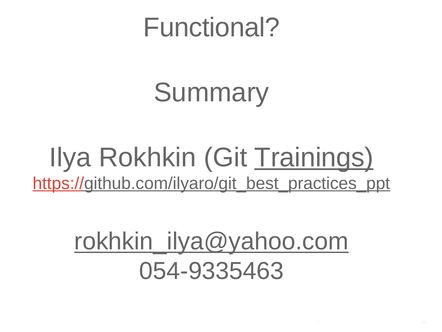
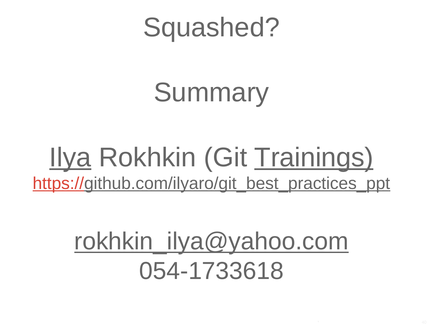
Functional: Functional -> Squashed
Ilya underline: none -> present
054-9335463: 054-9335463 -> 054-1733618
